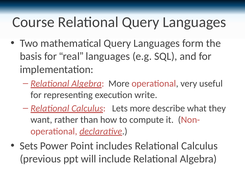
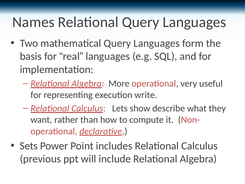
Course: Course -> Names
Lets more: more -> show
